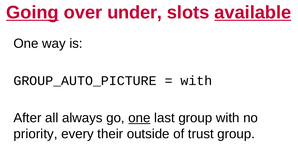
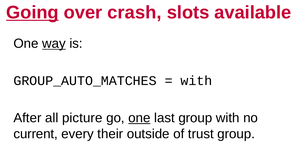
under: under -> crash
available underline: present -> none
way underline: none -> present
GROUP_AUTO_PICTURE: GROUP_AUTO_PICTURE -> GROUP_AUTO_MATCHES
always: always -> picture
priority: priority -> current
